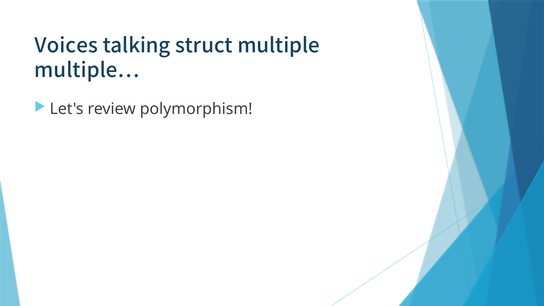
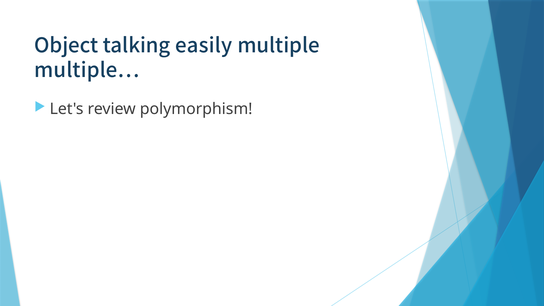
Voices: Voices -> Object
struct: struct -> easily
